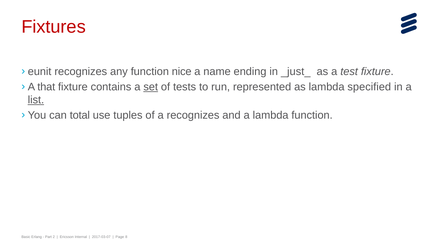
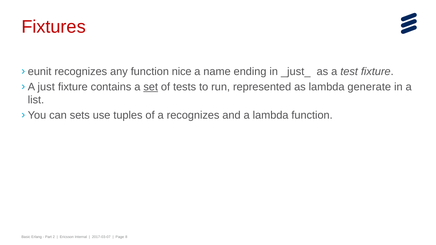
that: that -> just
specified: specified -> generate
list underline: present -> none
total: total -> sets
